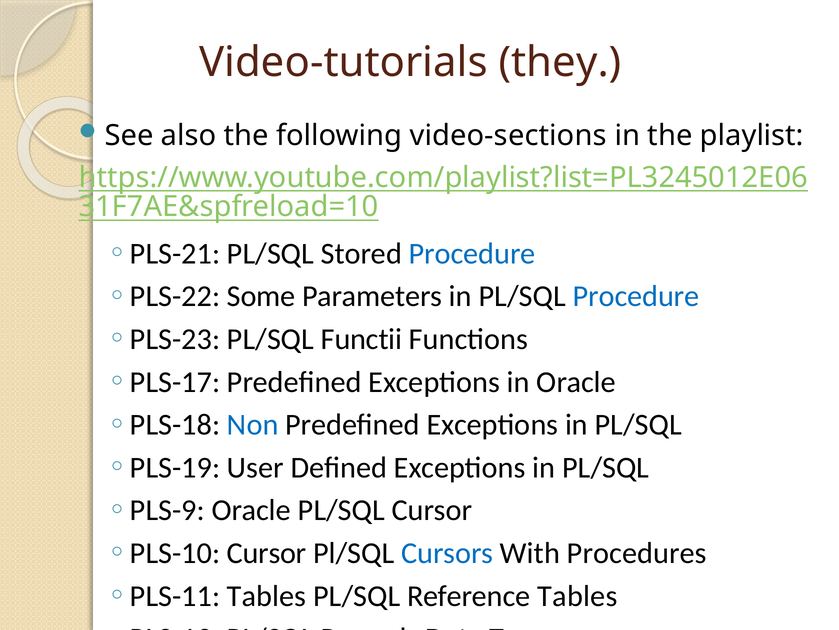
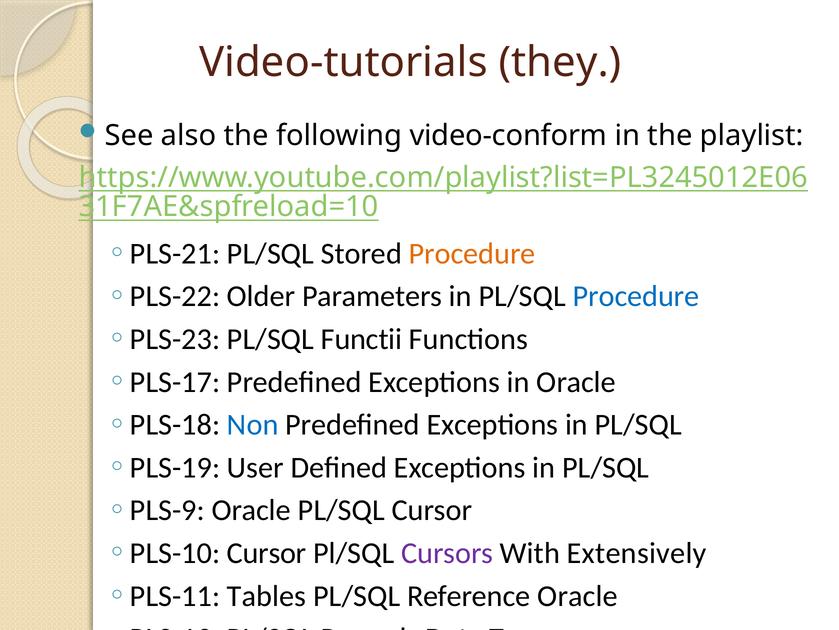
video-sections: video-sections -> video-conform
Procedure at (472, 253) colour: blue -> orange
Some: Some -> Older
Cursors colour: blue -> purple
Procedures: Procedures -> Extensively
Reference Tables: Tables -> Oracle
